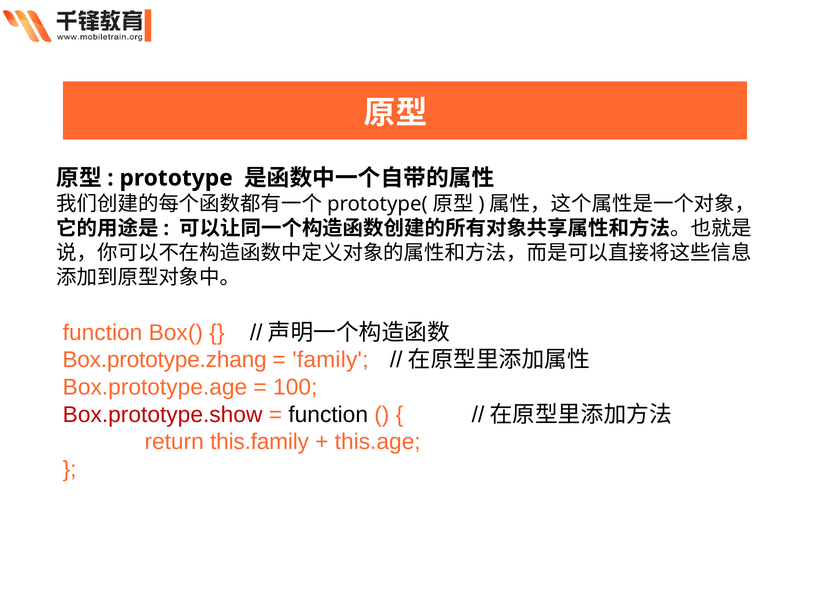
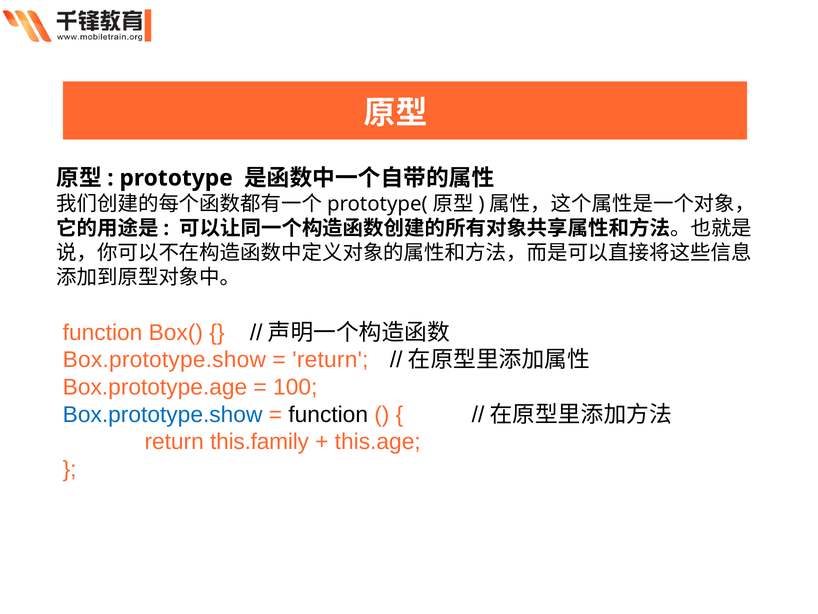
Box.prototype.zhang at (165, 360): Box.prototype.zhang -> Box.prototype.show
family at (330, 360): family -> return
Box.prototype.show at (163, 414) colour: red -> blue
